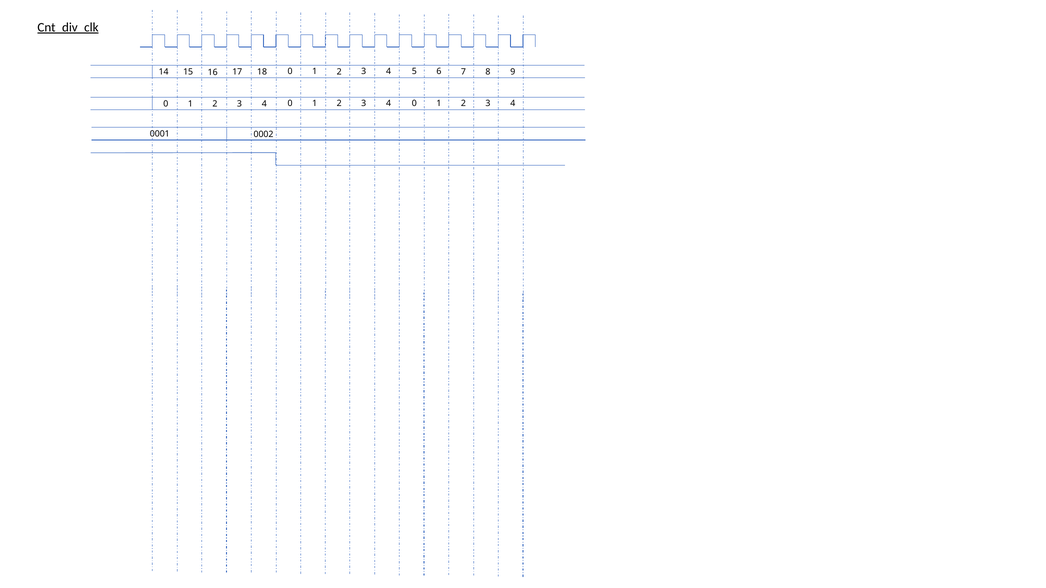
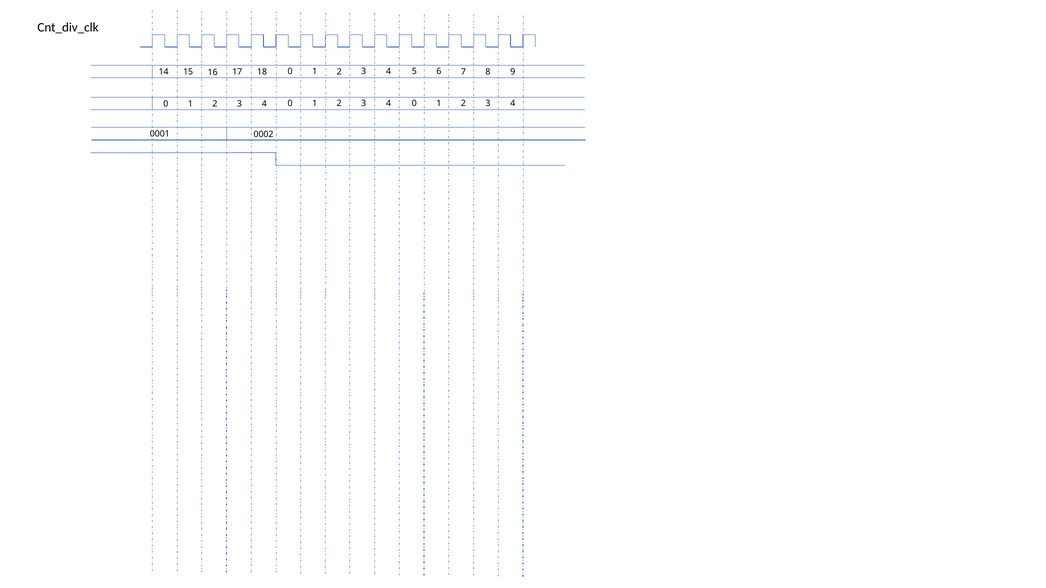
Cnt_div_clk underline: present -> none
